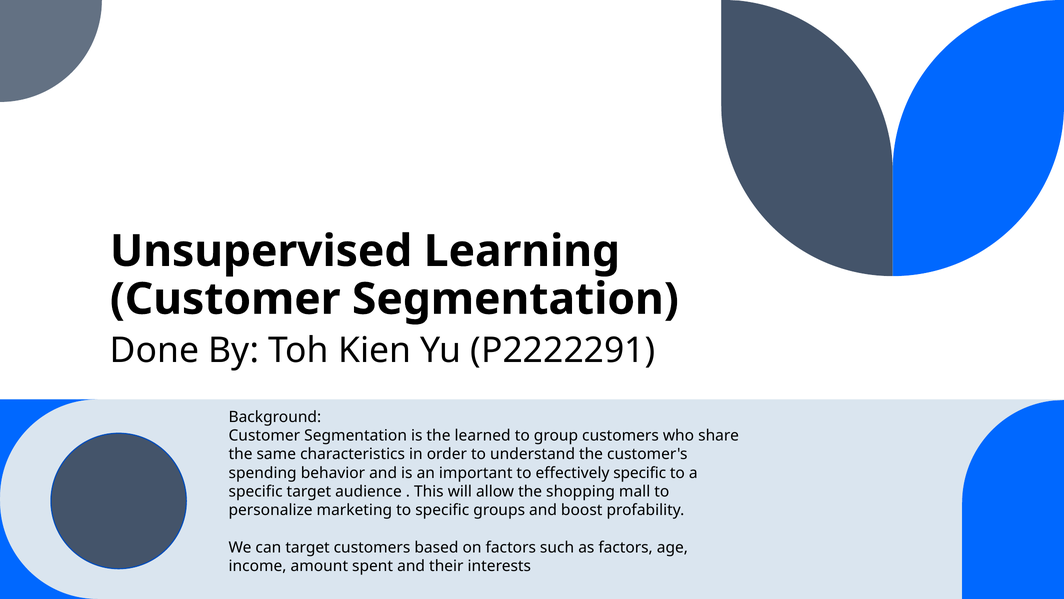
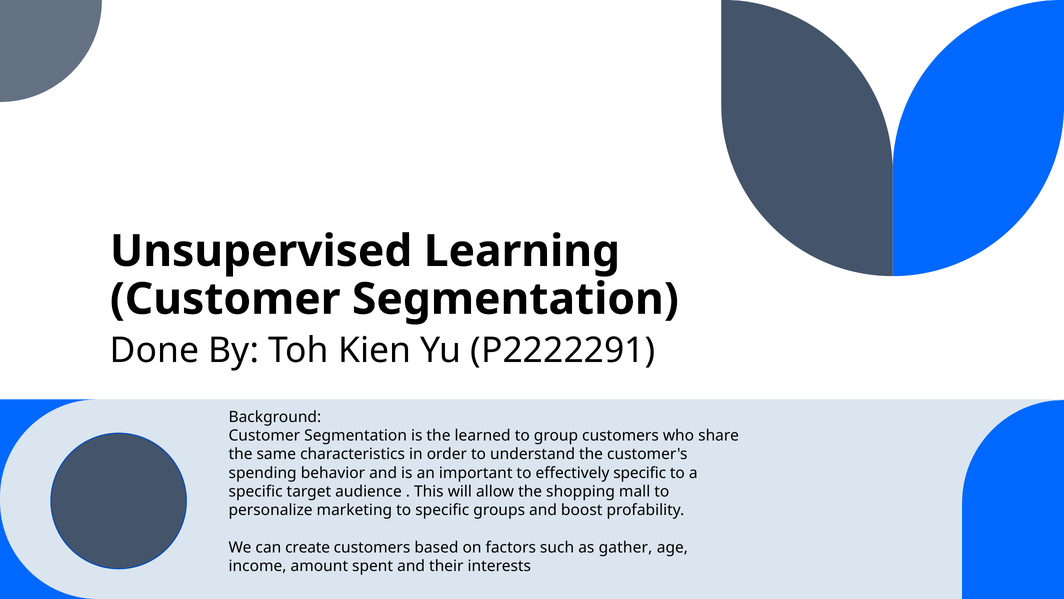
can target: target -> create
as factors: factors -> gather
